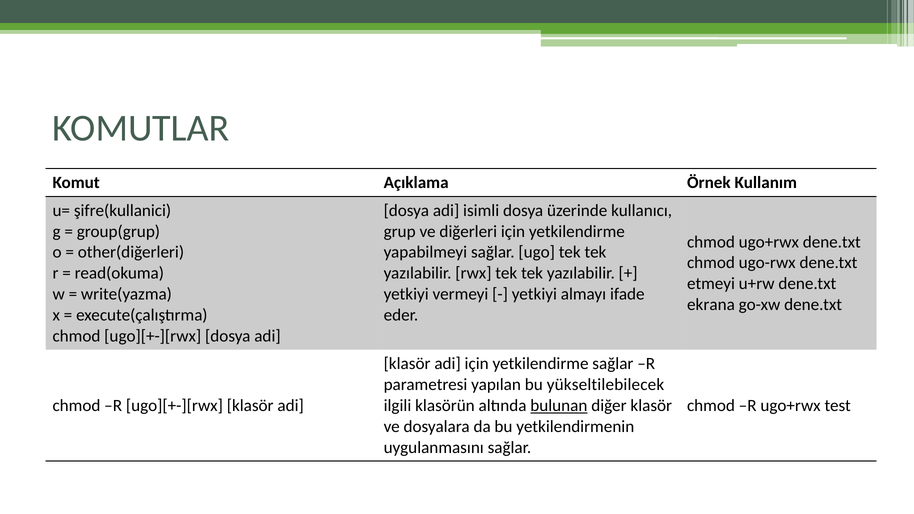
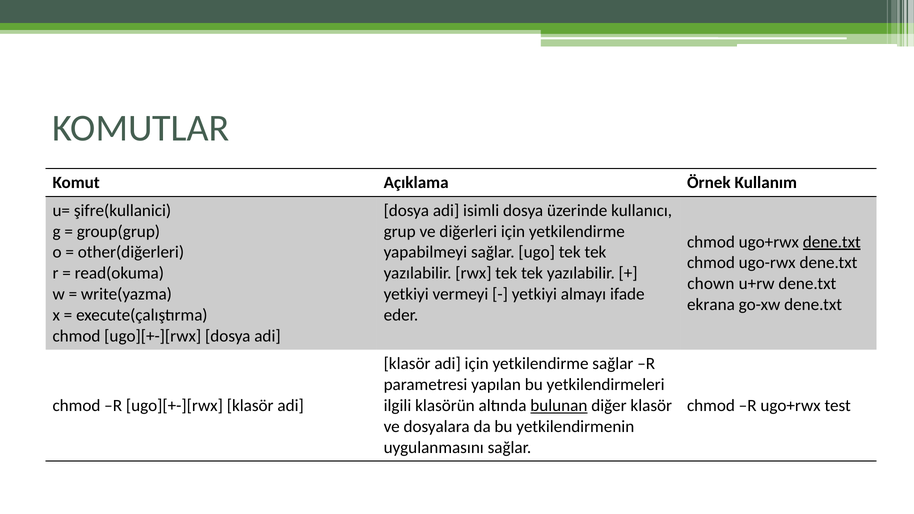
dene.txt at (832, 242) underline: none -> present
etmeyi: etmeyi -> chown
yükseltilebilecek: yükseltilebilecek -> yetkilendirmeleri
